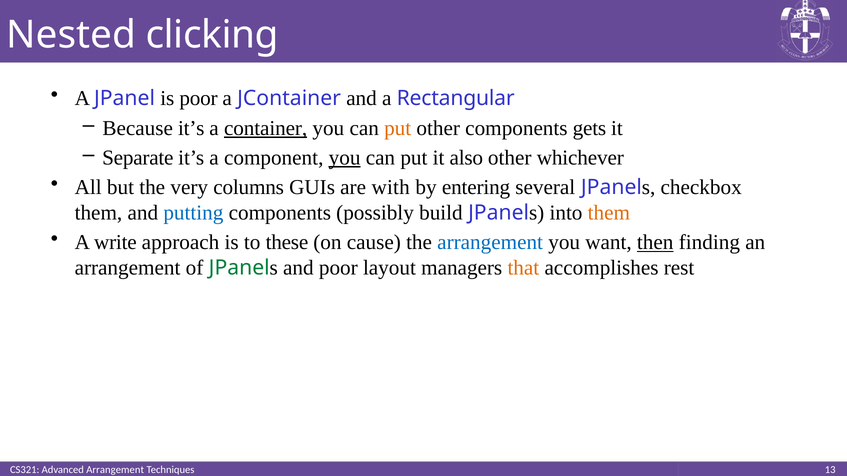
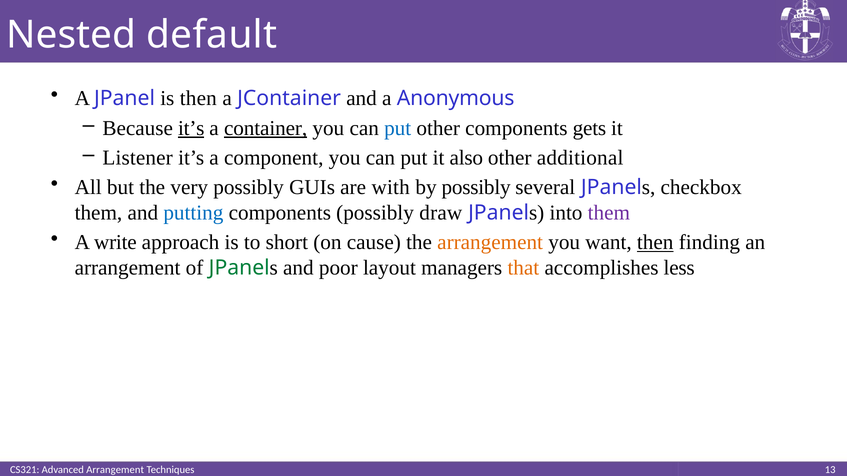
clicking: clicking -> default
is poor: poor -> then
Rectangular: Rectangular -> Anonymous
it’s at (191, 128) underline: none -> present
put at (398, 128) colour: orange -> blue
Separate: Separate -> Listener
you at (345, 158) underline: present -> none
whichever: whichever -> additional
very columns: columns -> possibly
by entering: entering -> possibly
build: build -> draw
them at (609, 213) colour: orange -> purple
these: these -> short
arrangement at (490, 243) colour: blue -> orange
rest: rest -> less
